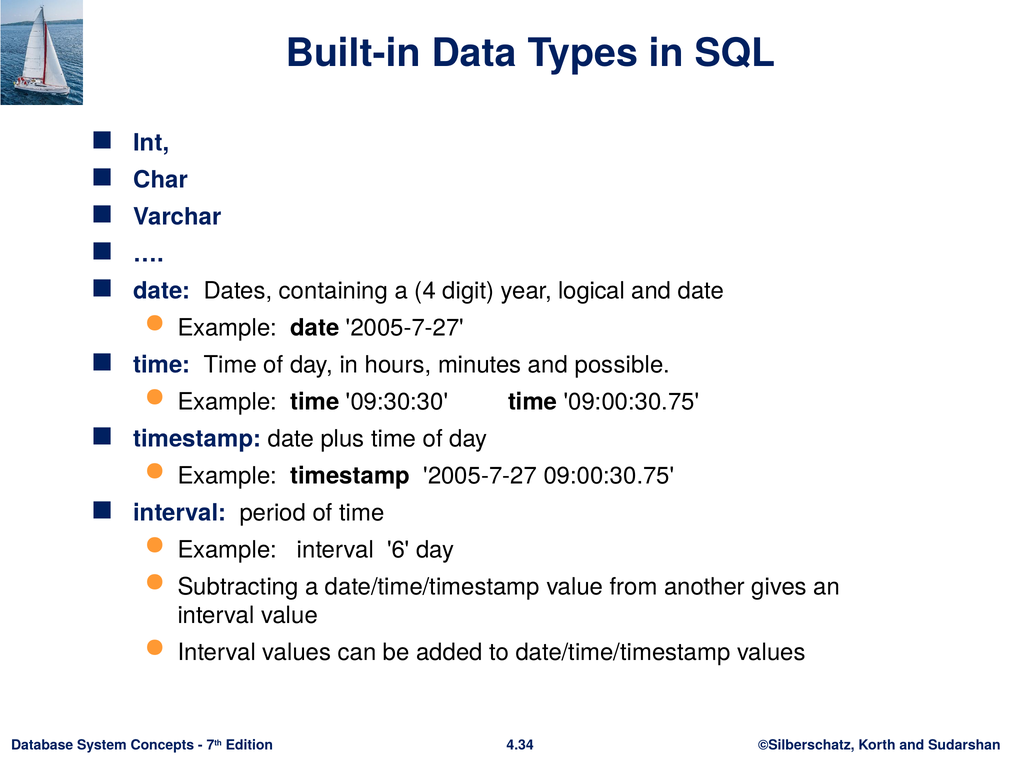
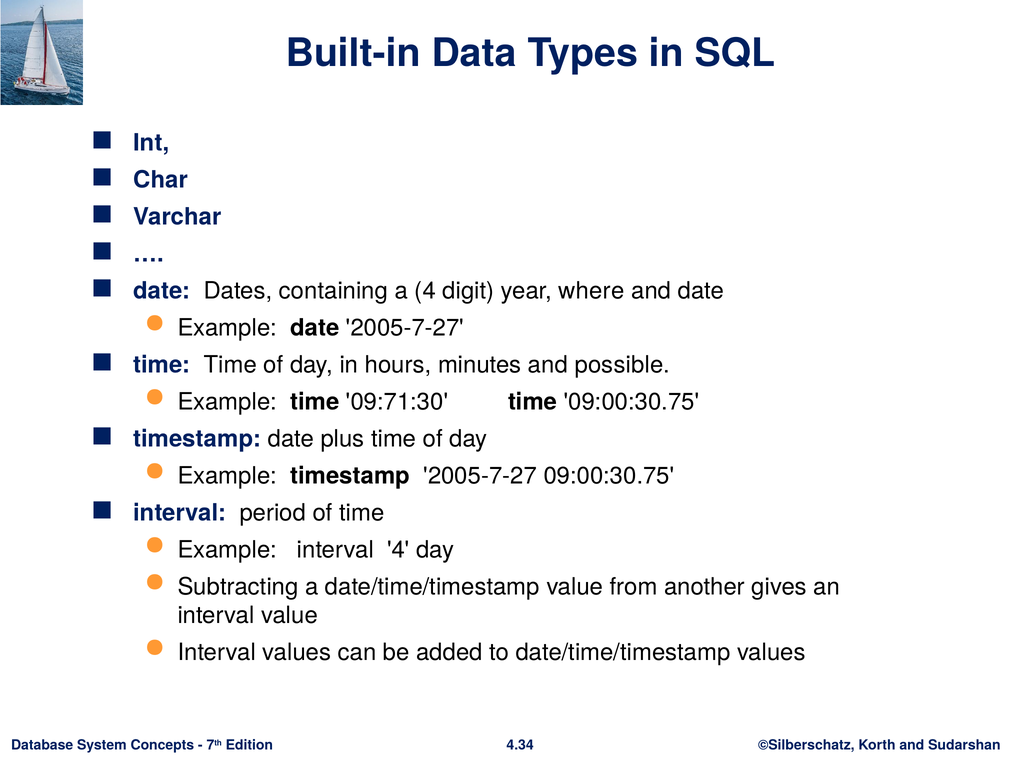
logical: logical -> where
09:30:30: 09:30:30 -> 09:71:30
interval 6: 6 -> 4
